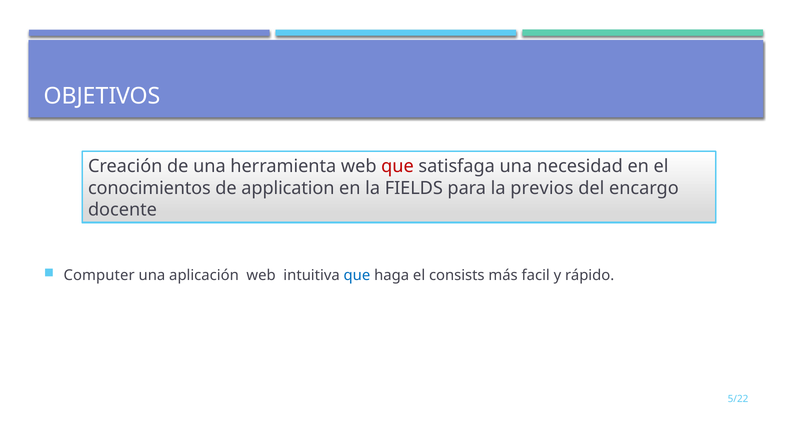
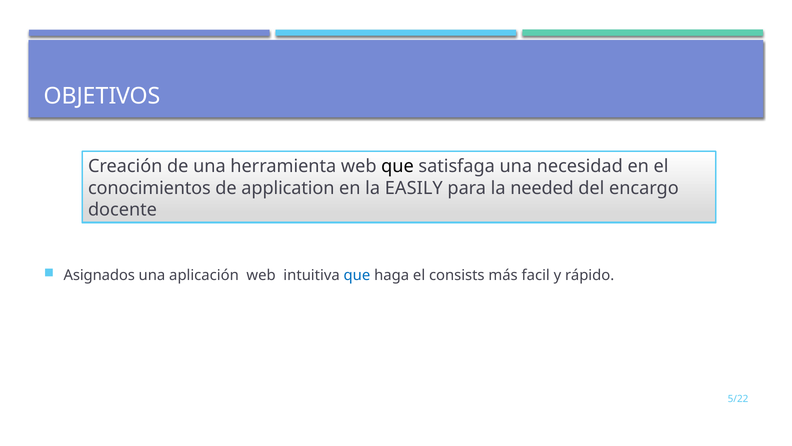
que at (398, 166) colour: red -> black
FIELDS: FIELDS -> EASILY
previos: previos -> needed
Computer: Computer -> Asignados
